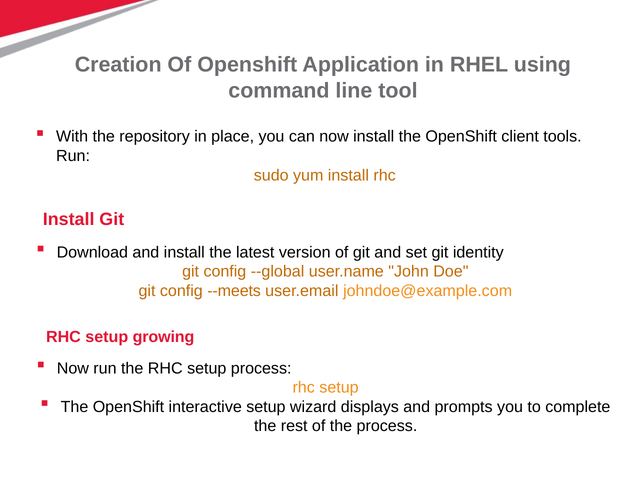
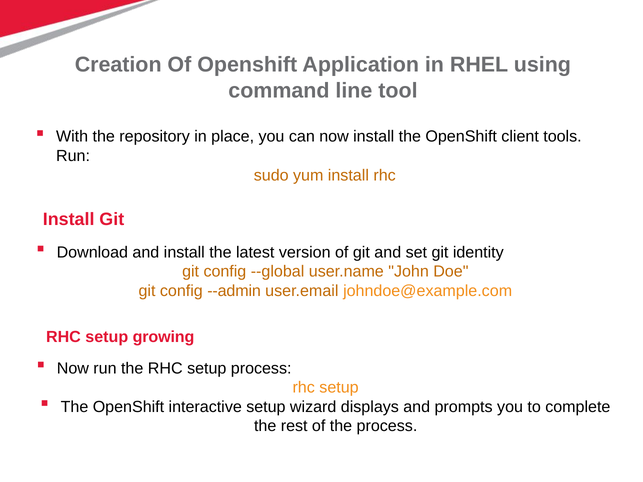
--meets: --meets -> --admin
